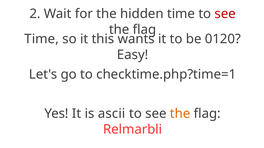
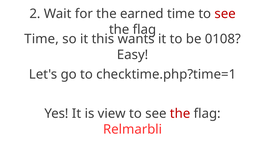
hidden: hidden -> earned
0120: 0120 -> 0108
ascii: ascii -> view
the at (180, 114) colour: orange -> red
